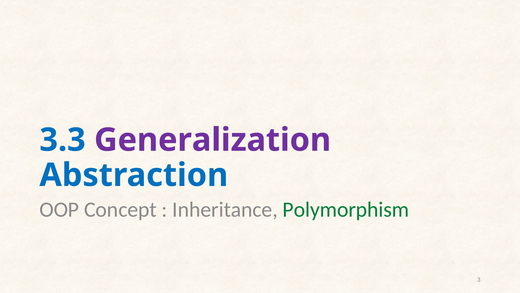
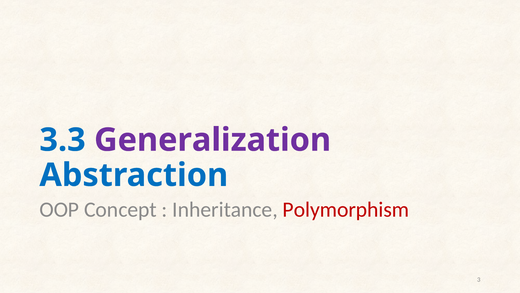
Polymorphism colour: green -> red
